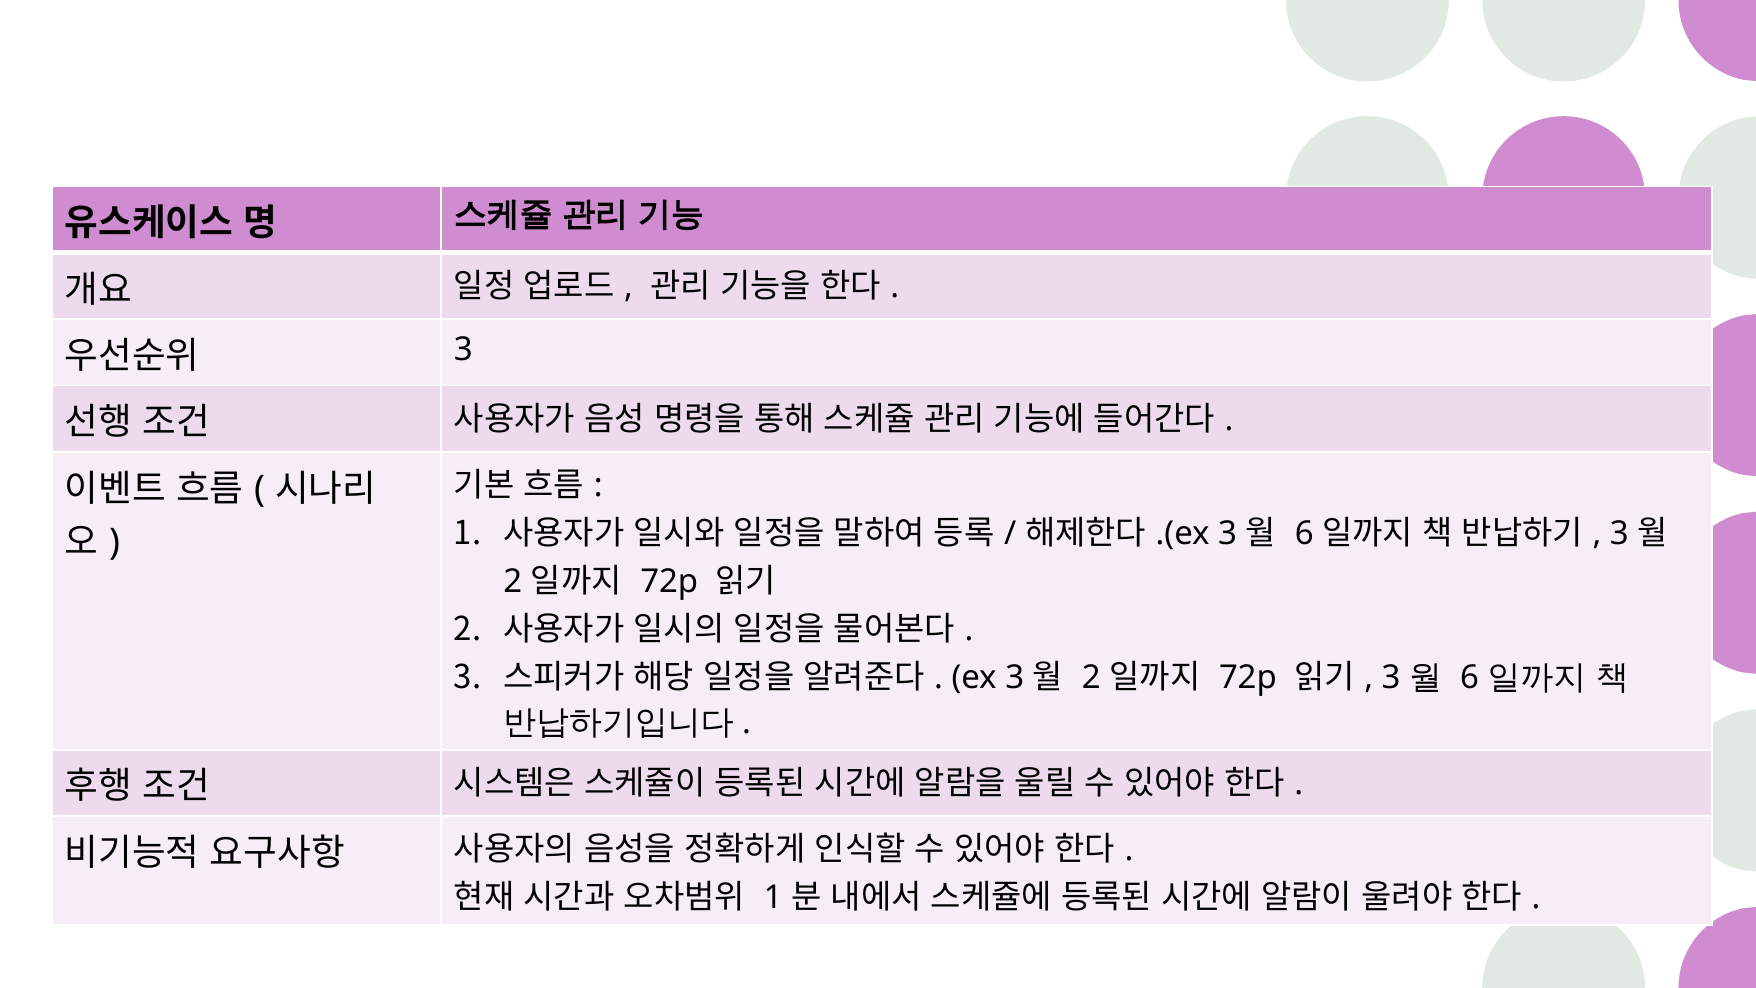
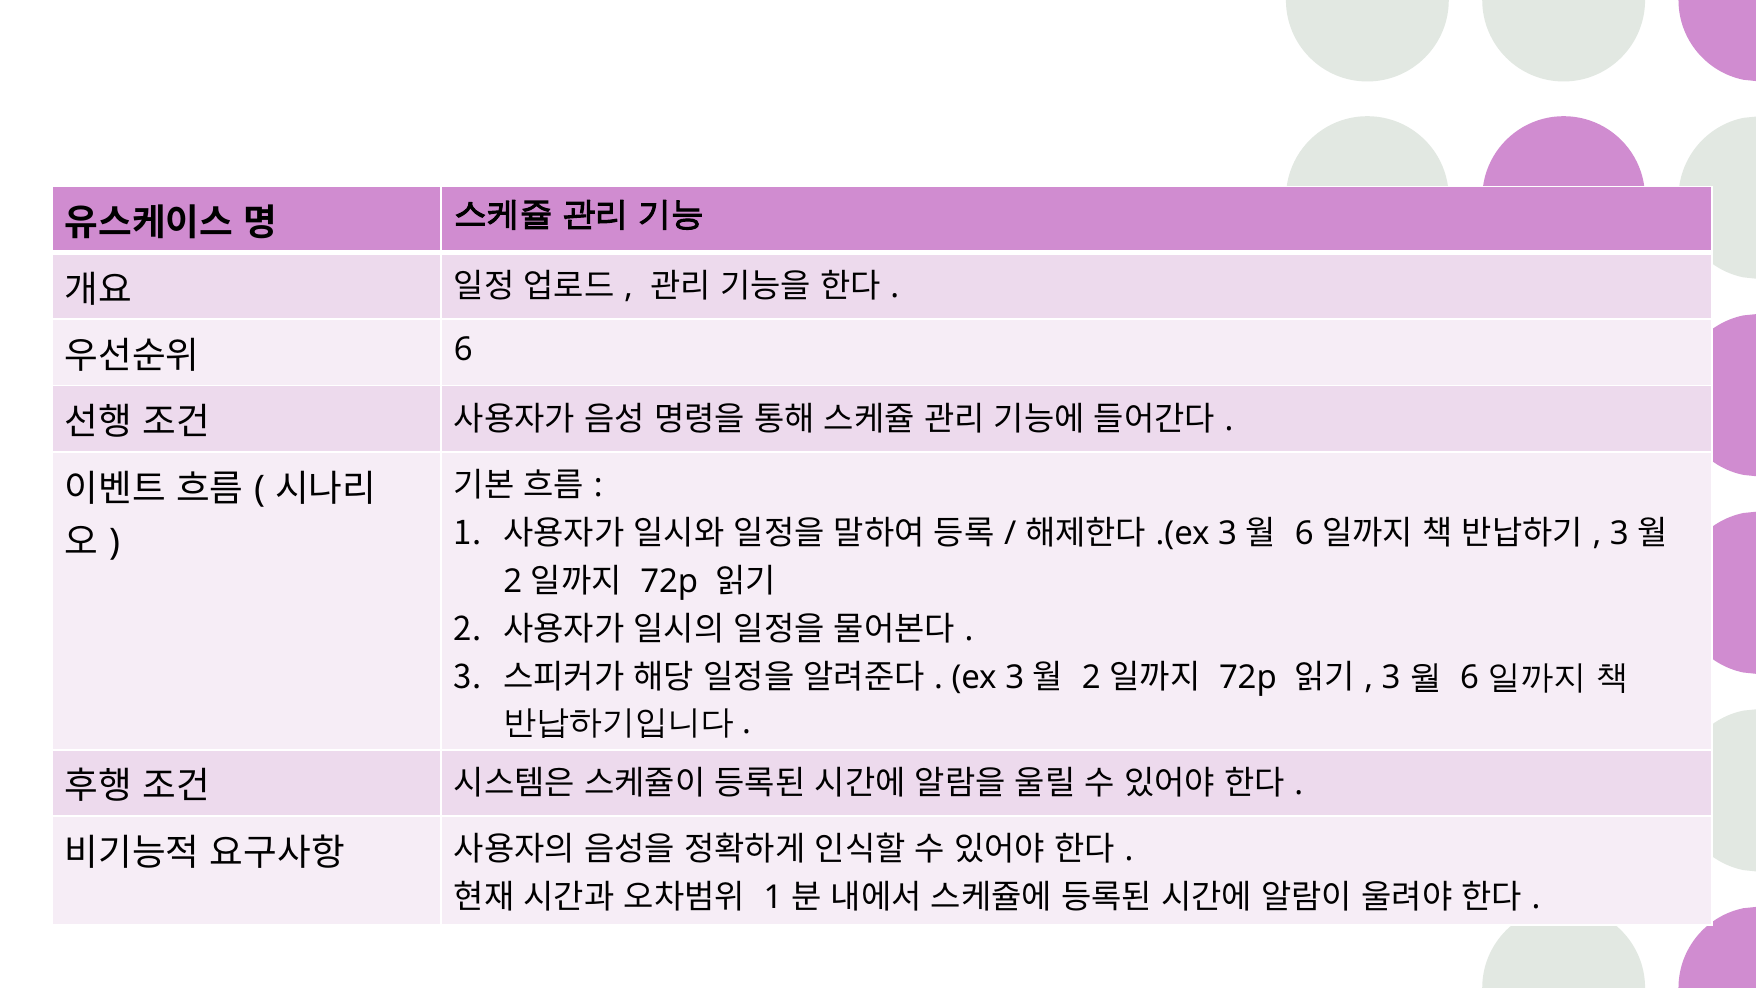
3 at (463, 350): 3 -> 6
